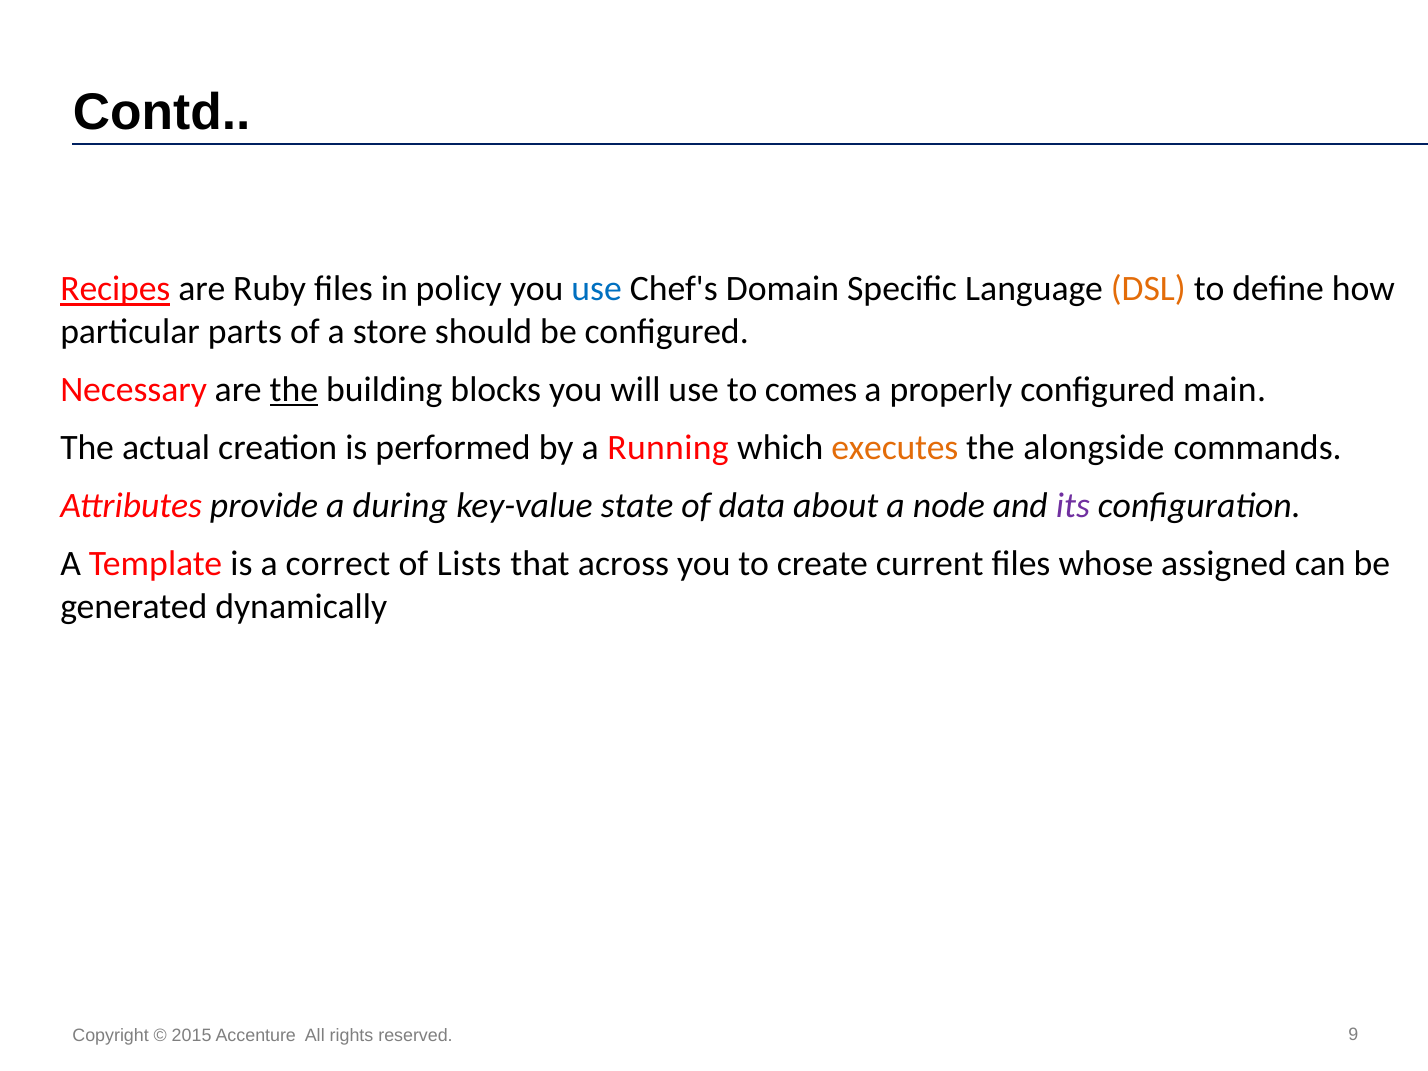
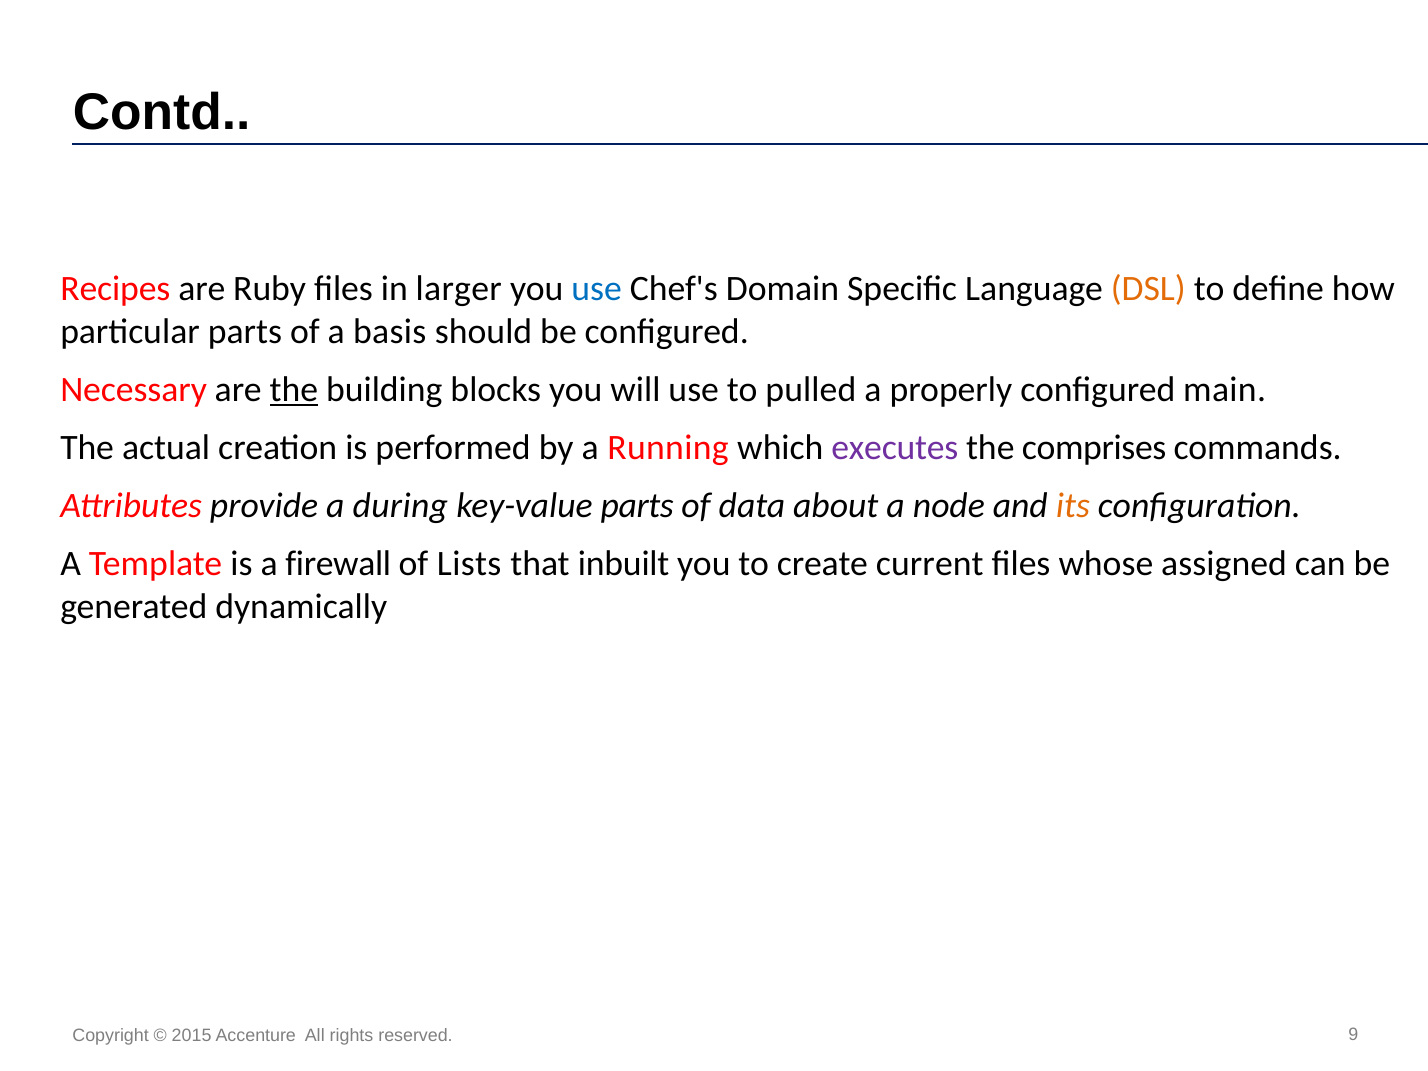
Recipes underline: present -> none
policy: policy -> larger
store: store -> basis
comes: comes -> pulled
executes colour: orange -> purple
alongside: alongside -> comprises
key-value state: state -> parts
its colour: purple -> orange
correct: correct -> firewall
across: across -> inbuilt
